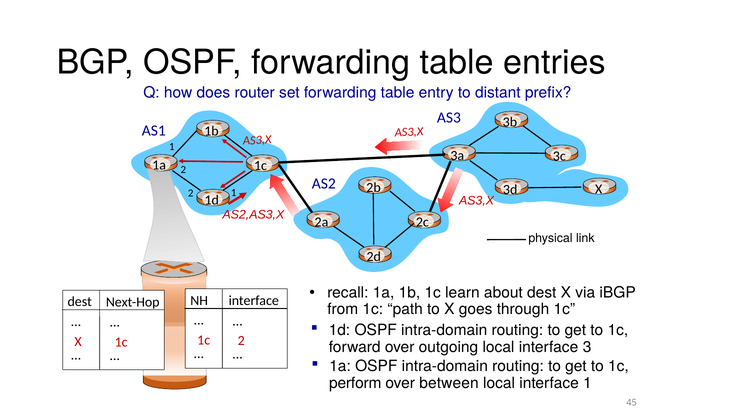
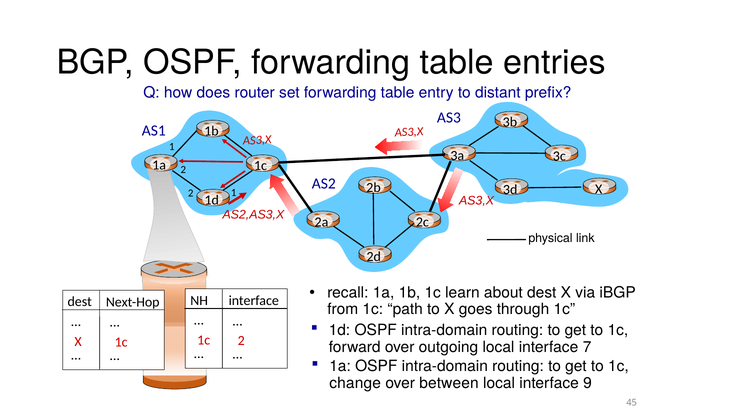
3: 3 -> 7
perform: perform -> change
interface 1: 1 -> 9
